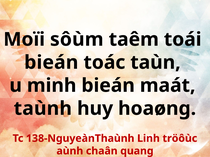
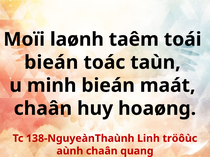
sôùm: sôùm -> laønh
taùnh at (43, 109): taùnh -> chaân
